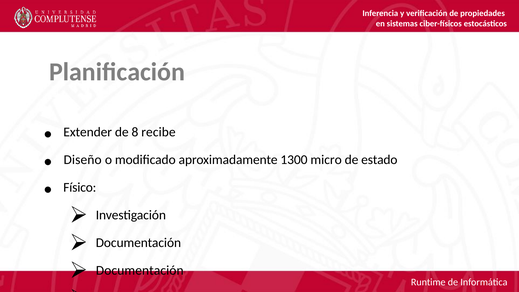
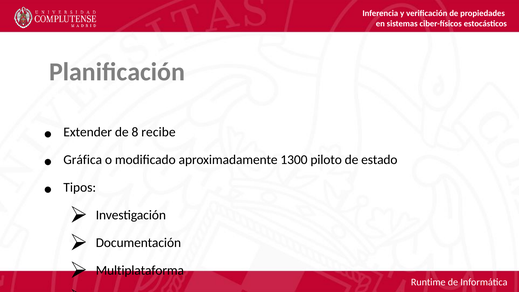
Diseño at (83, 160): Diseño -> Gráfica
micro: micro -> piloto
Físico: Físico -> Tipos
Documentación at (140, 270): Documentación -> Multiplataforma
